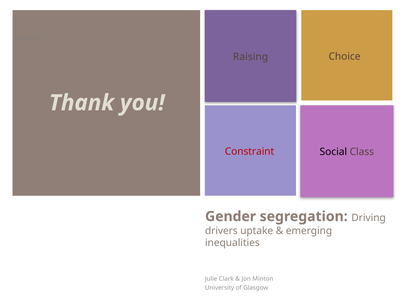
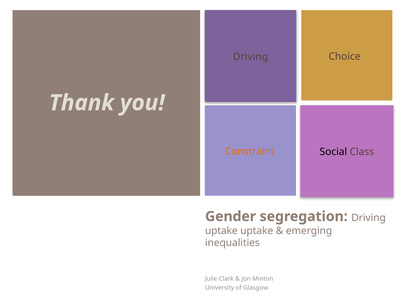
Raising at (251, 57): Raising -> Driving
Constraint colour: red -> orange
drivers at (221, 231): drivers -> uptake
